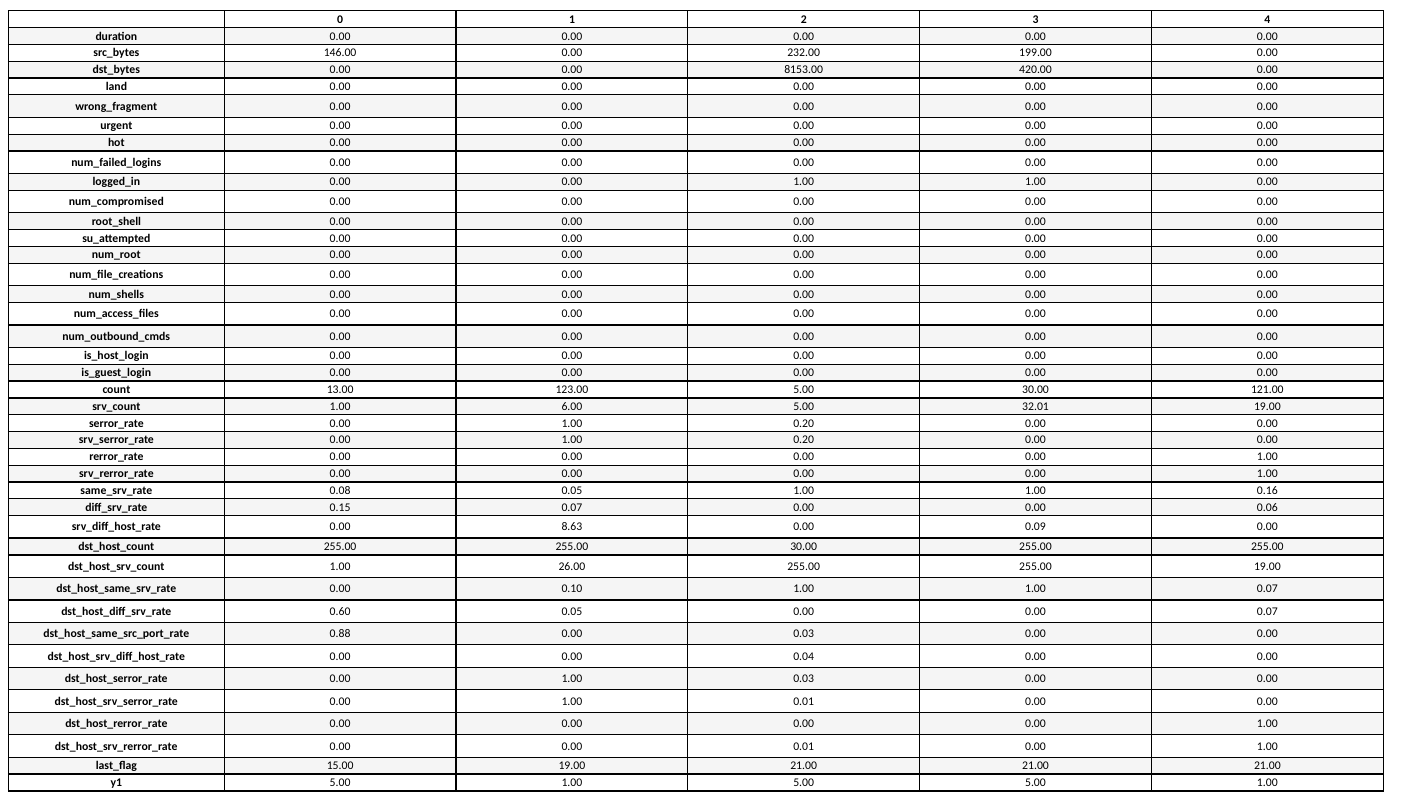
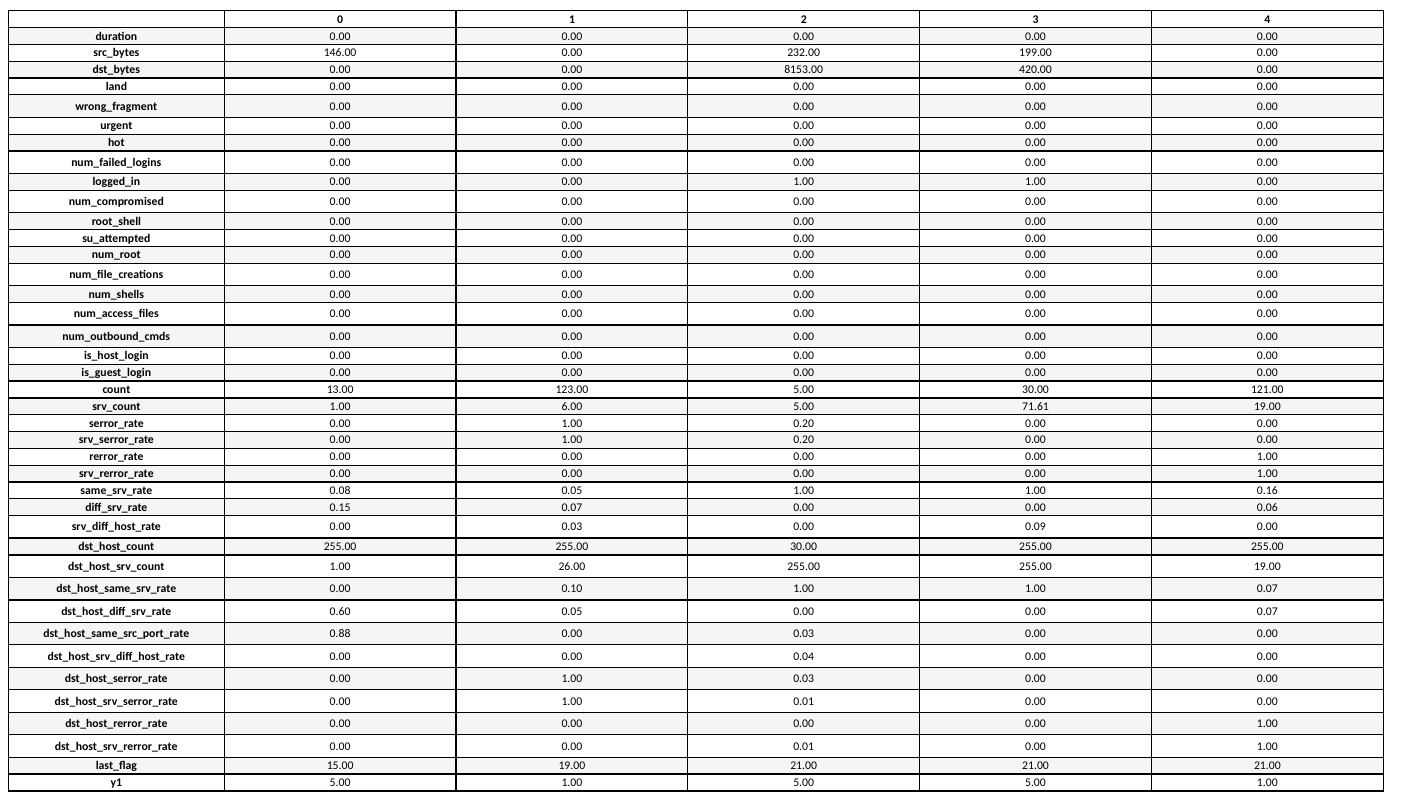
32.01: 32.01 -> 71.61
8.63 at (572, 527): 8.63 -> 0.03
